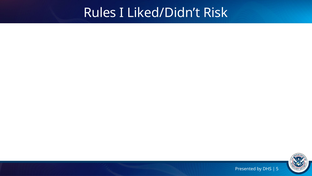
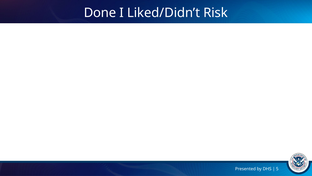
Rules: Rules -> Done
